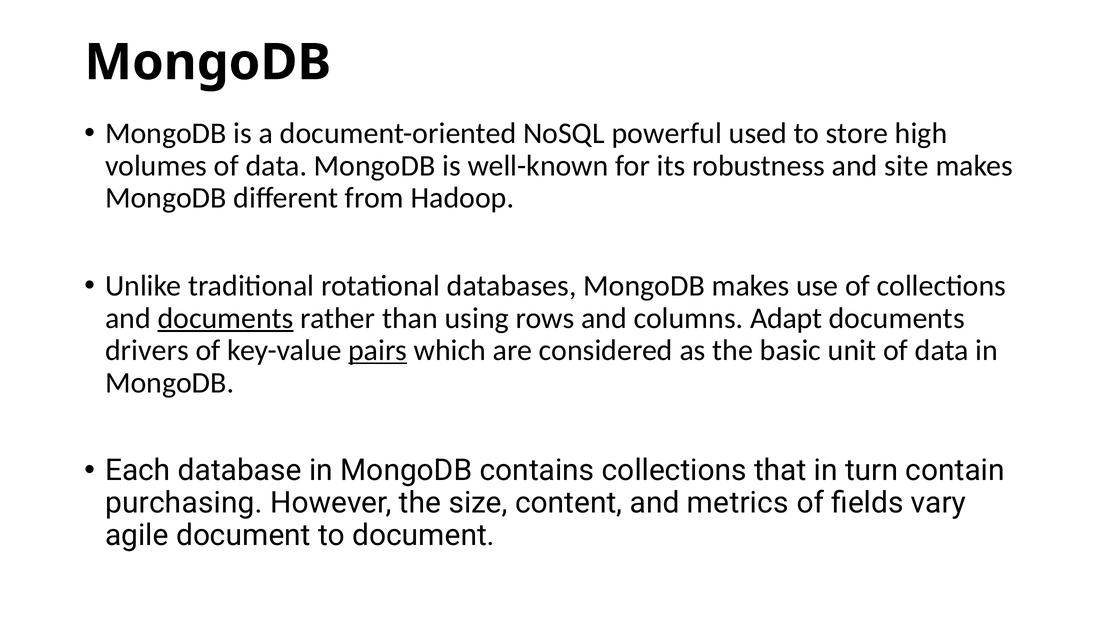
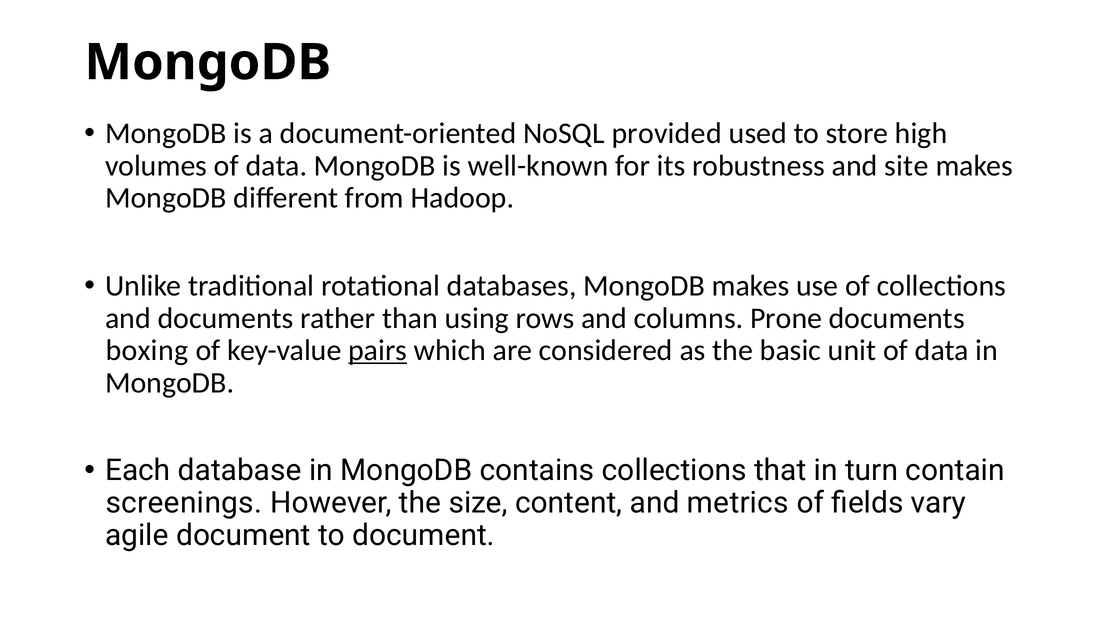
powerful: powerful -> provided
documents at (226, 318) underline: present -> none
Adapt: Adapt -> Prone
drivers: drivers -> boxing
purchasing: purchasing -> screenings
